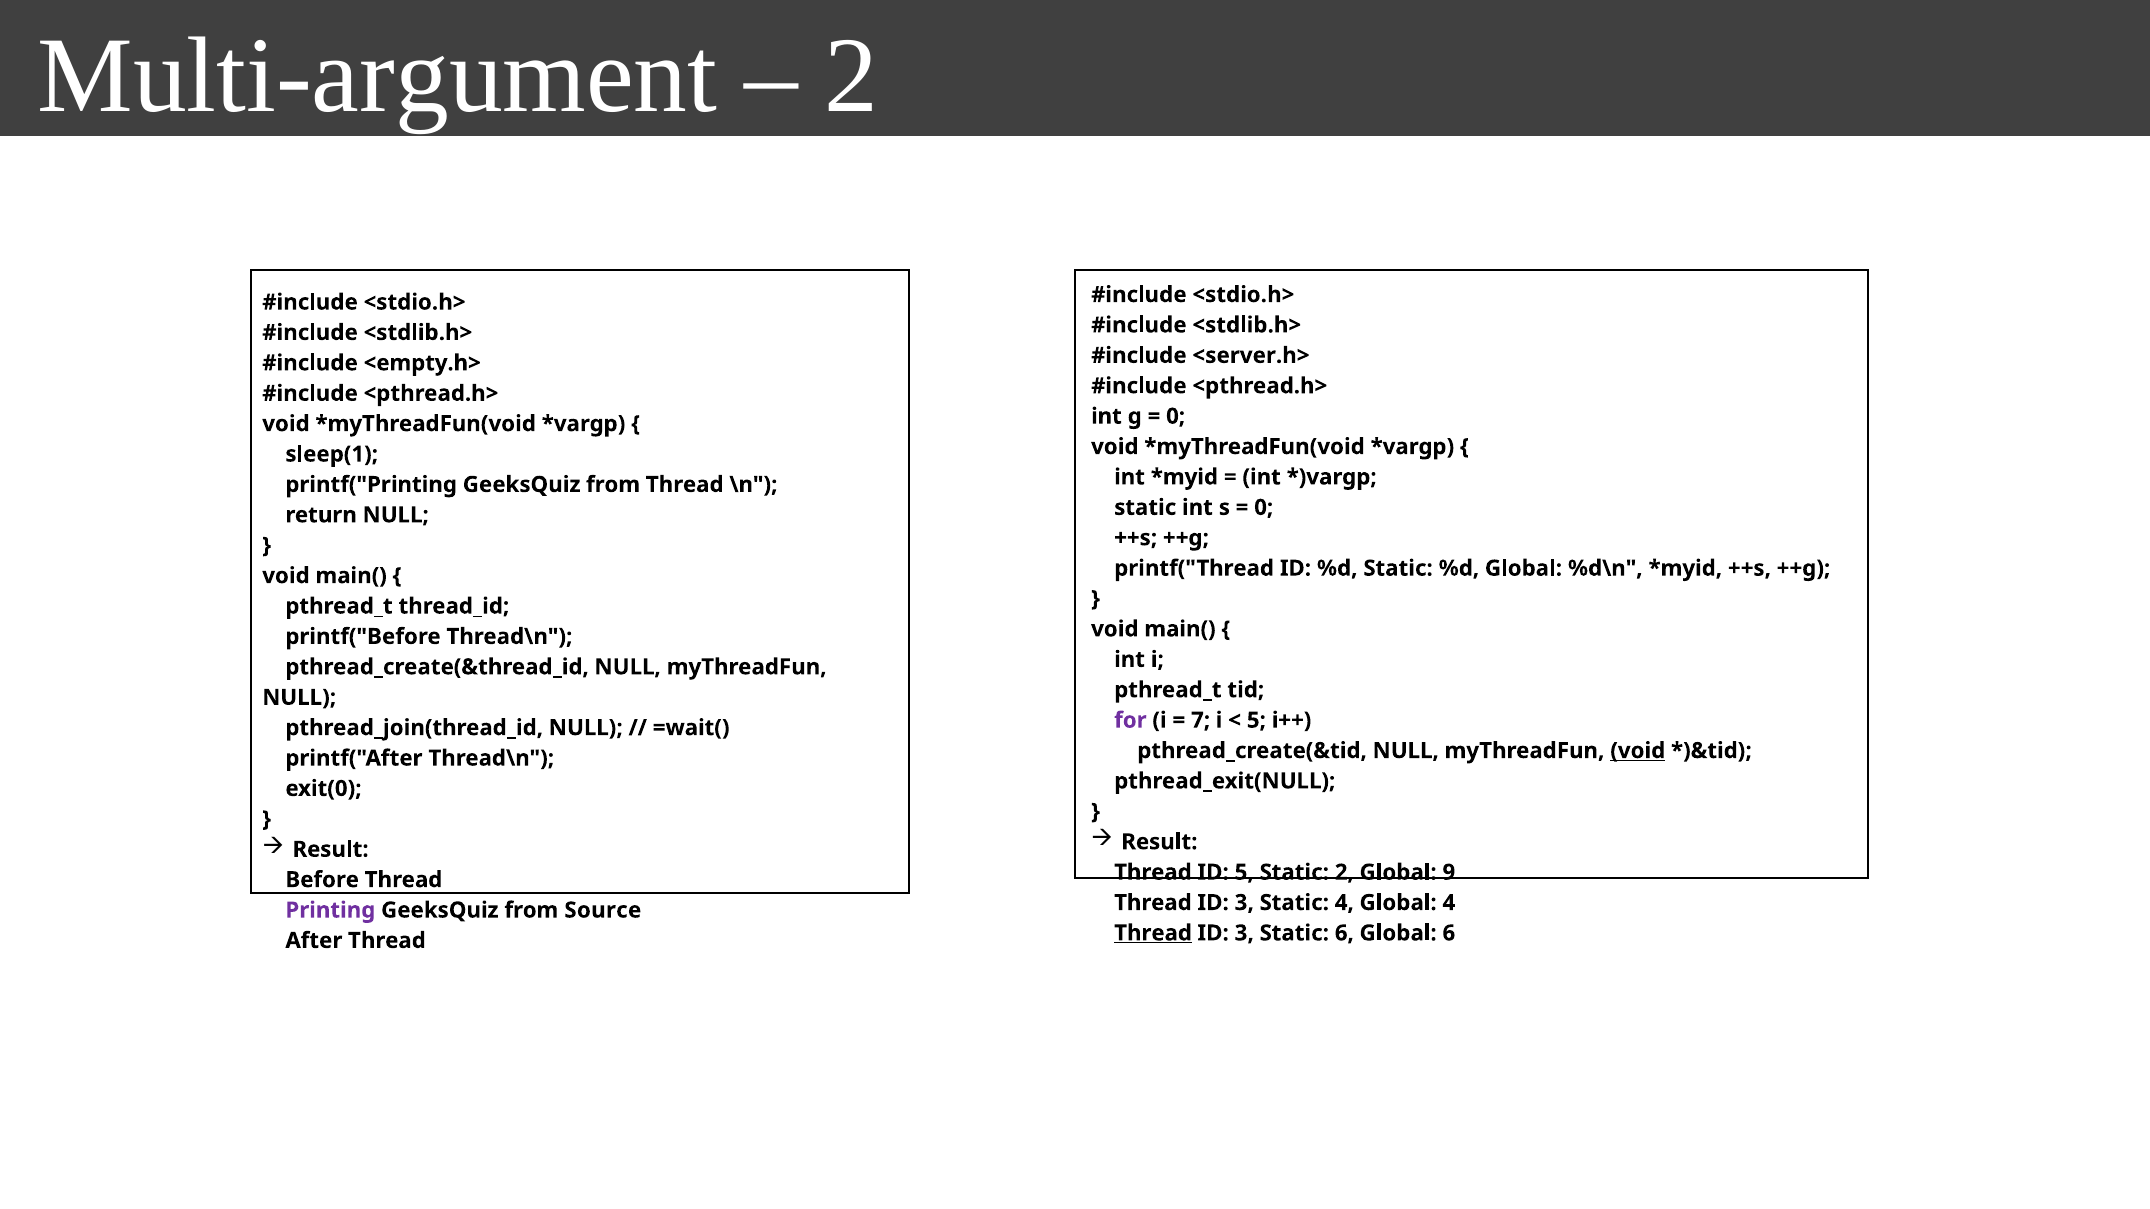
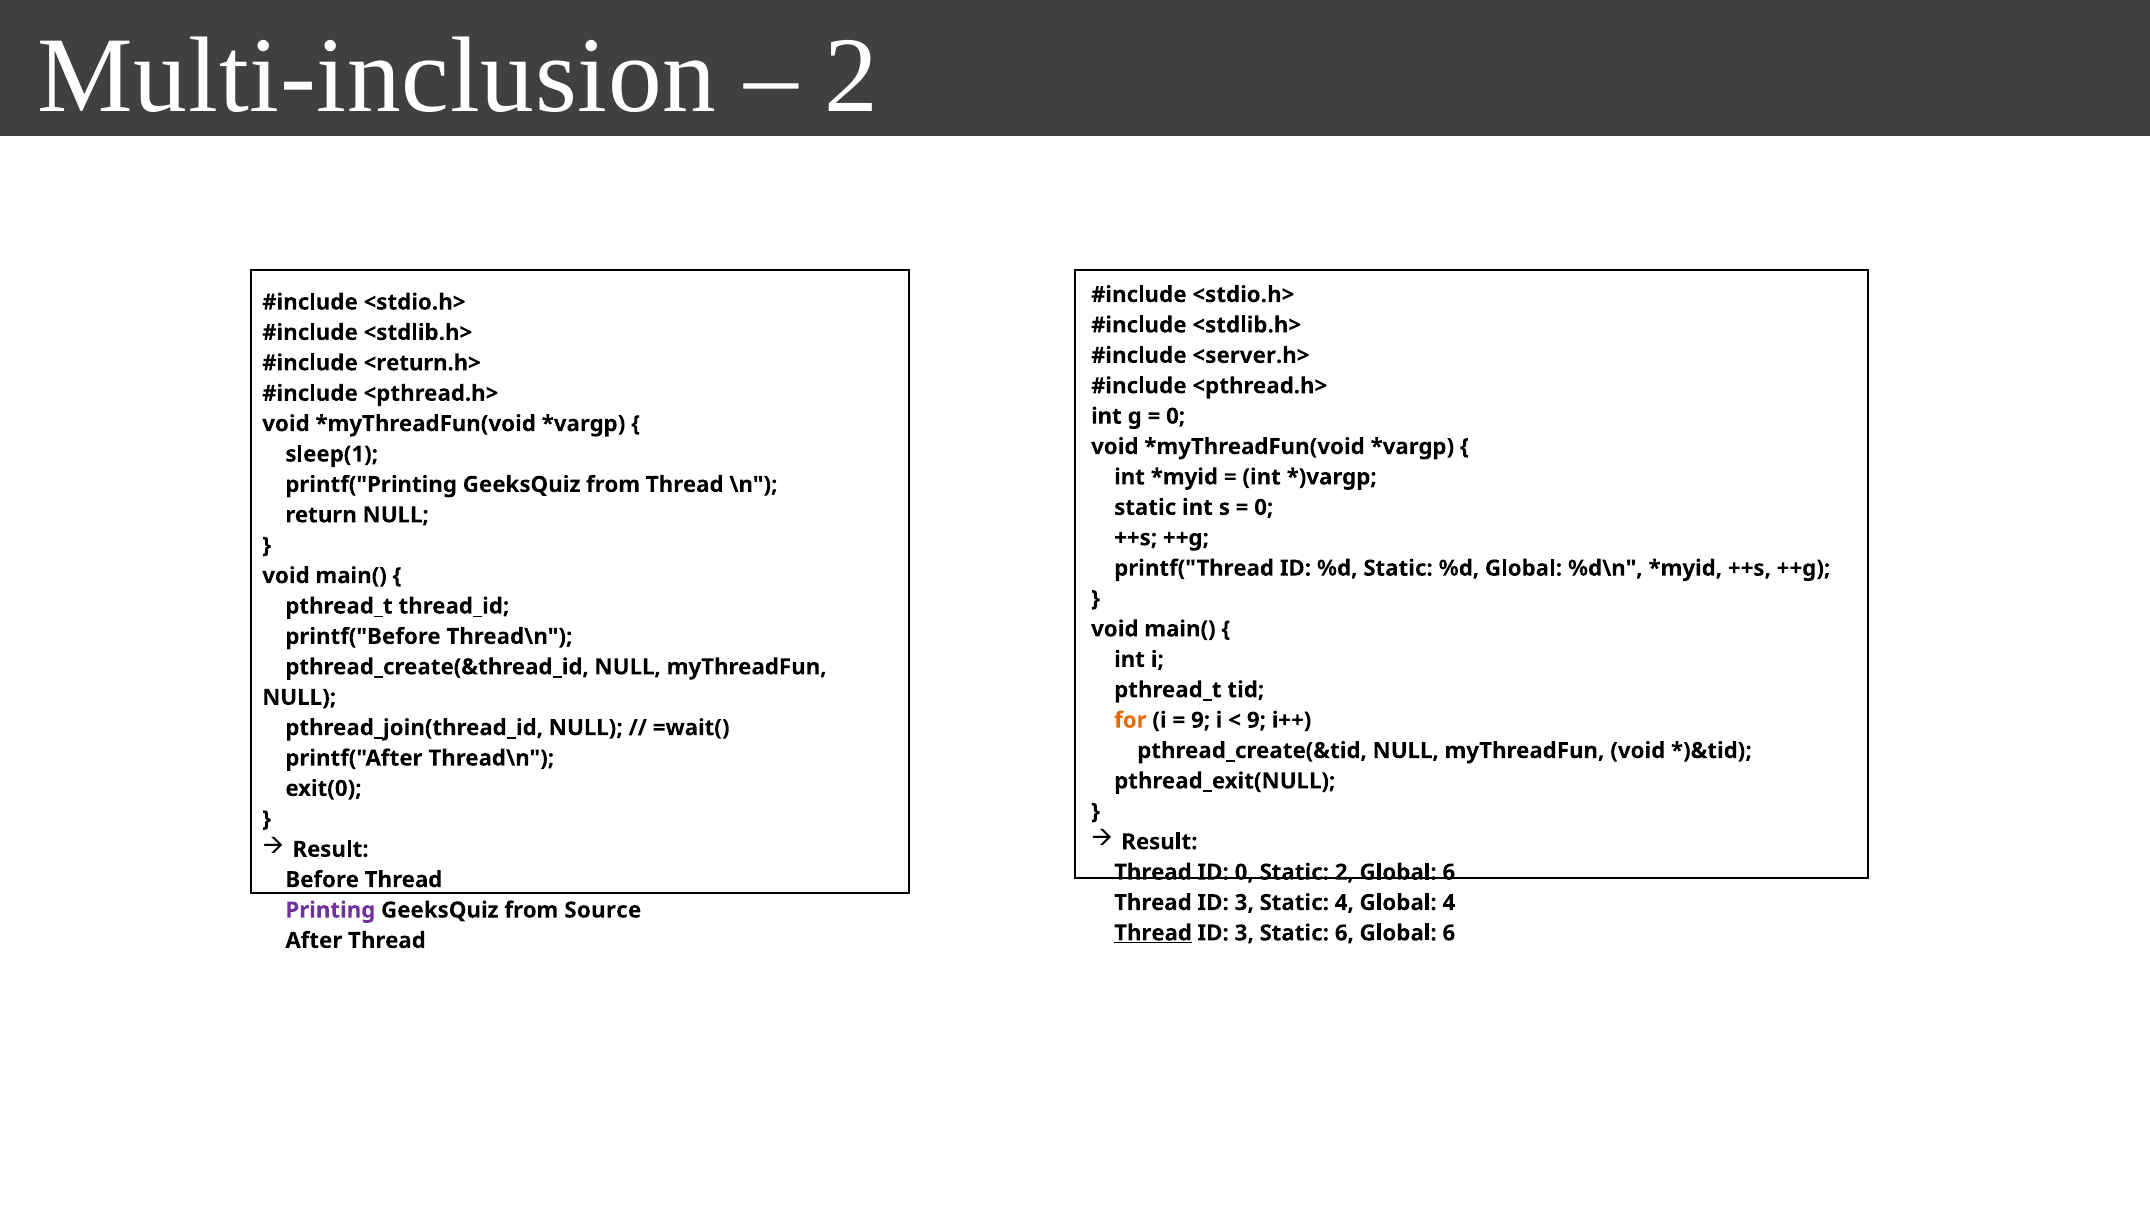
Multi-argument: Multi-argument -> Multi-inclusion
<empty.h>: <empty.h> -> <return.h>
for colour: purple -> orange
7 at (1201, 721): 7 -> 9
5 at (1256, 721): 5 -> 9
void at (1638, 751) underline: present -> none
ID 5: 5 -> 0
2 Global 9: 9 -> 6
